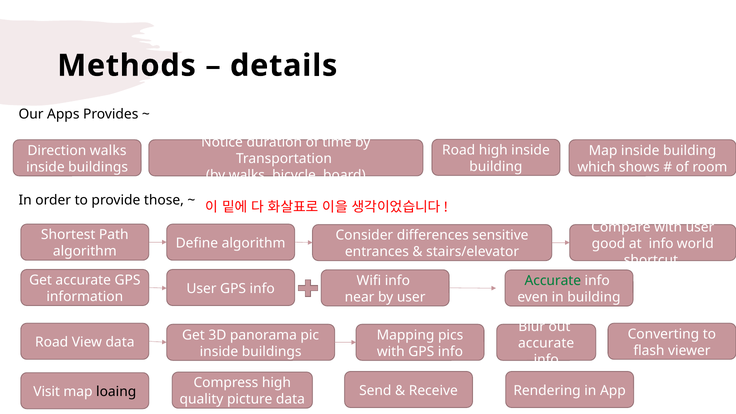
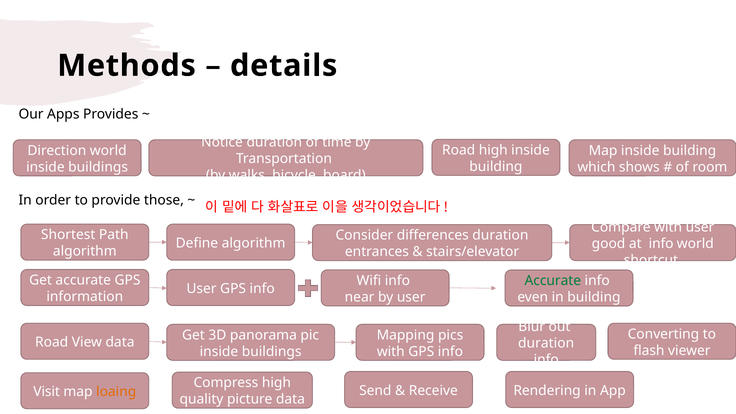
Direction walks: walks -> world
differences sensitive: sensitive -> duration
accurate at (546, 343): accurate -> duration
loaing colour: black -> orange
